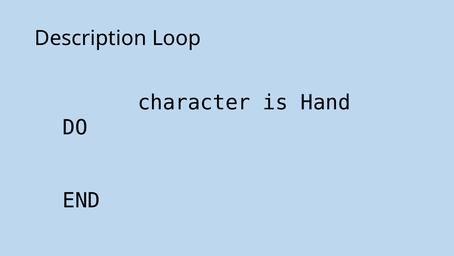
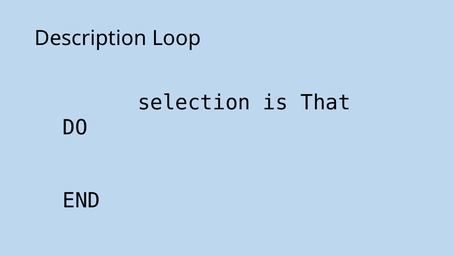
character: character -> selection
Hand: Hand -> That
